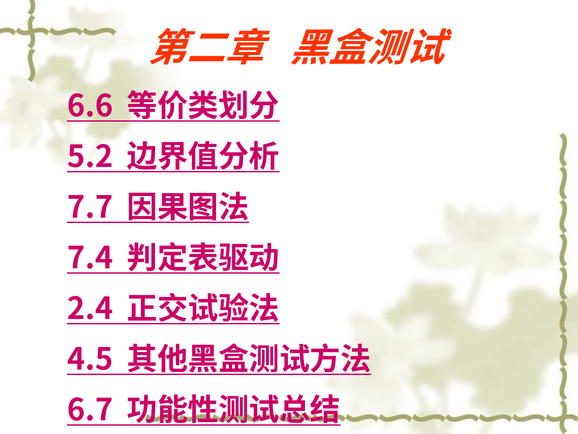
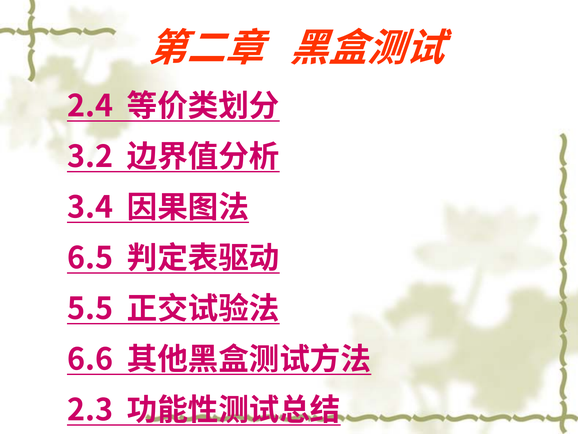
6.6: 6.6 -> 2.4
5.2: 5.2 -> 3.2
7.7: 7.7 -> 3.4
7.4: 7.4 -> 6.5
2.4: 2.4 -> 5.5
4.5: 4.5 -> 6.6
6.7: 6.7 -> 2.3
